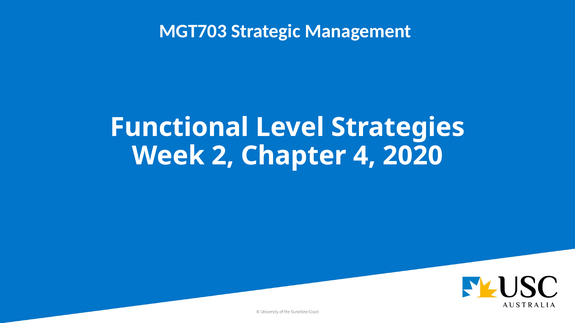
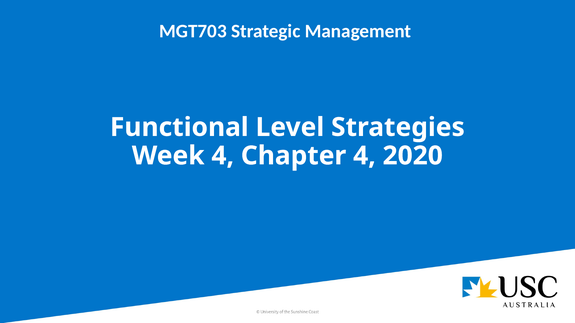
Week 2: 2 -> 4
